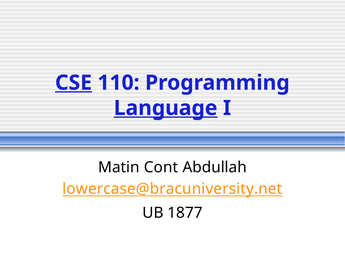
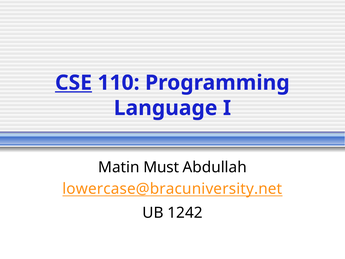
Language underline: present -> none
Cont: Cont -> Must
1877: 1877 -> 1242
